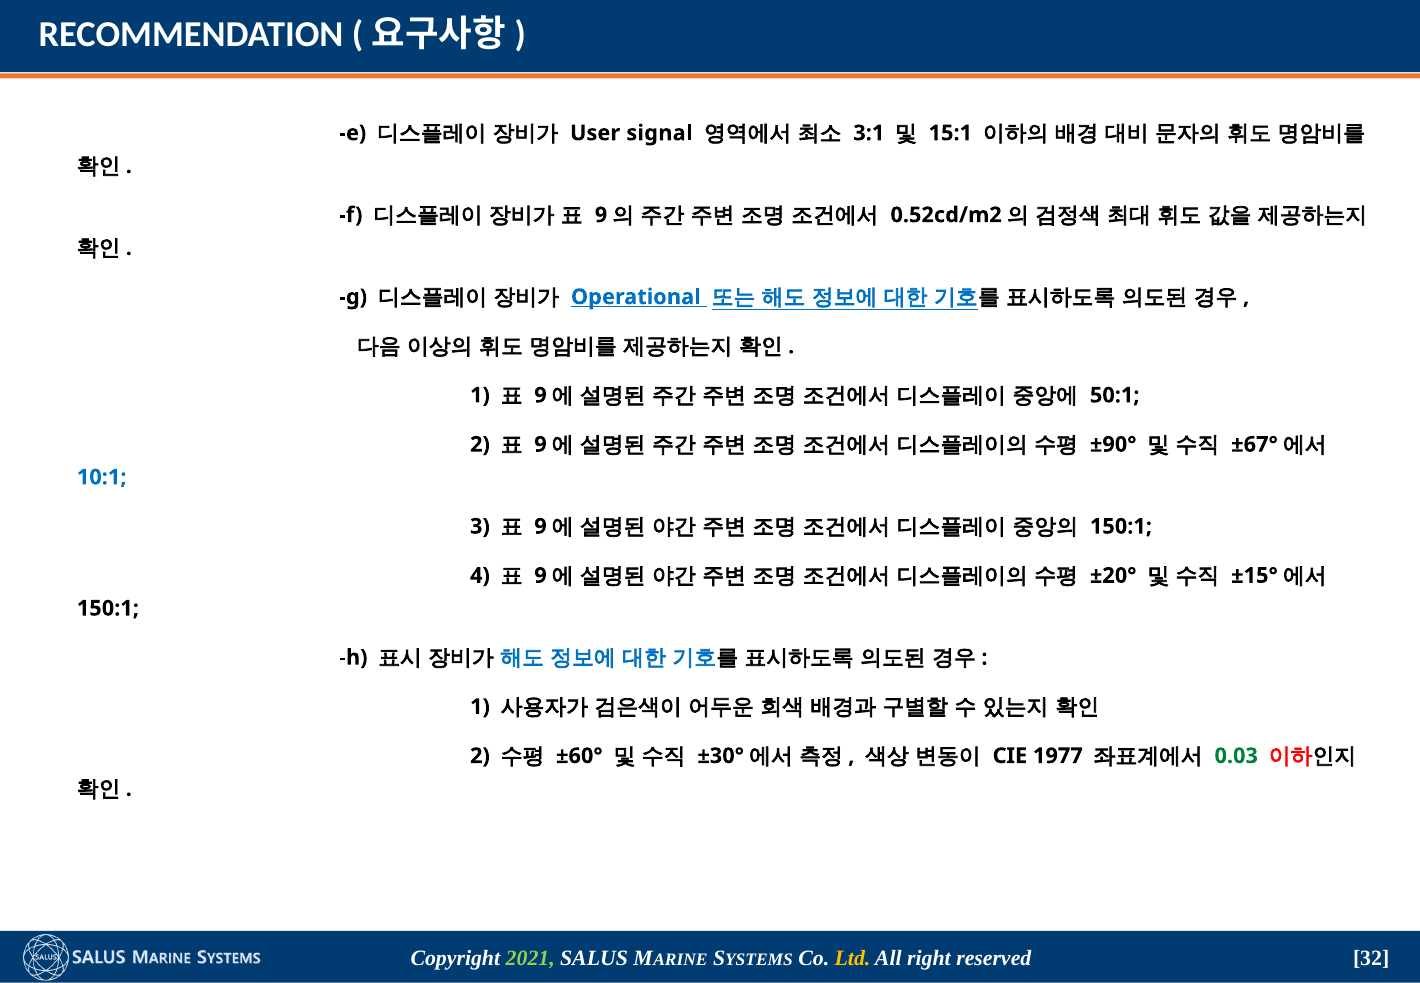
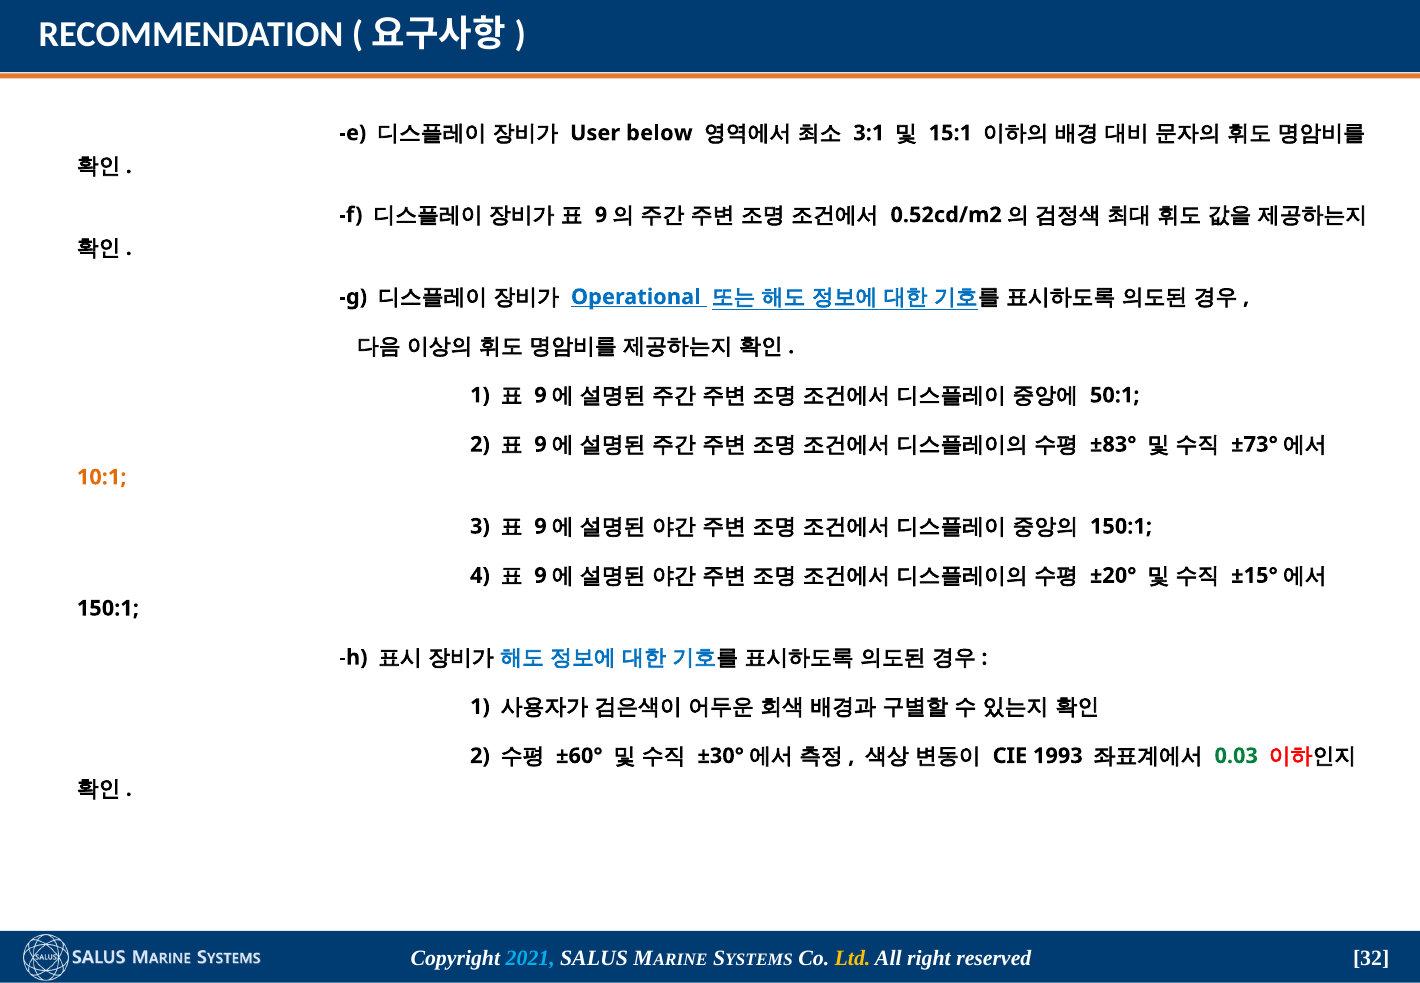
signal: signal -> below
±90°: ±90° -> ±83°
±67°: ±67° -> ±73°
10:1 colour: blue -> orange
1977: 1977 -> 1993
2021 colour: light green -> light blue
